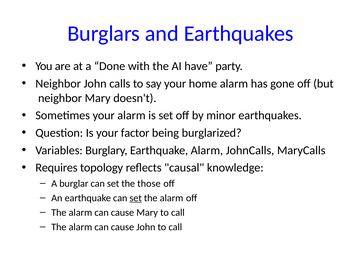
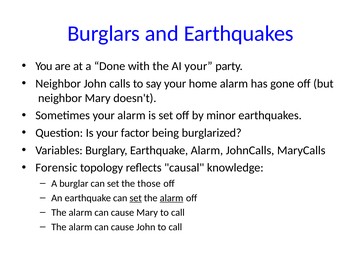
AI have: have -> your
Requires: Requires -> Forensic
alarm at (172, 198) underline: none -> present
